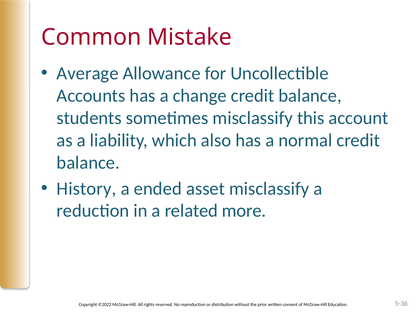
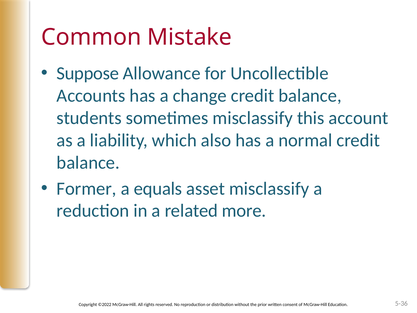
Average: Average -> Suppose
History: History -> Former
ended: ended -> equals
